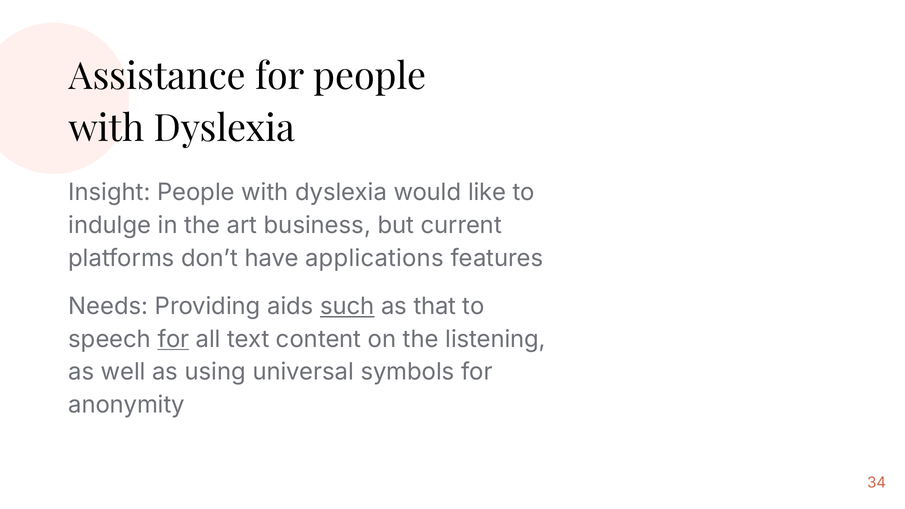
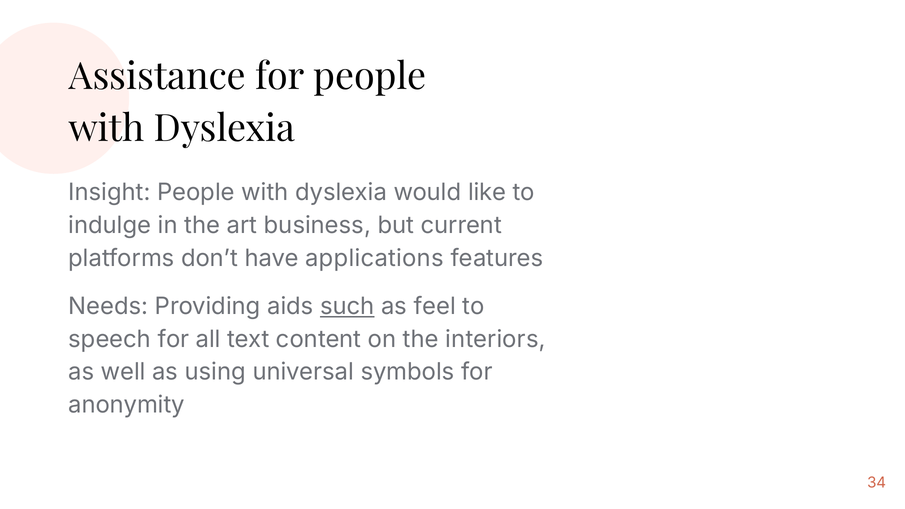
that: that -> feel
for at (173, 339) underline: present -> none
listening: listening -> interiors
